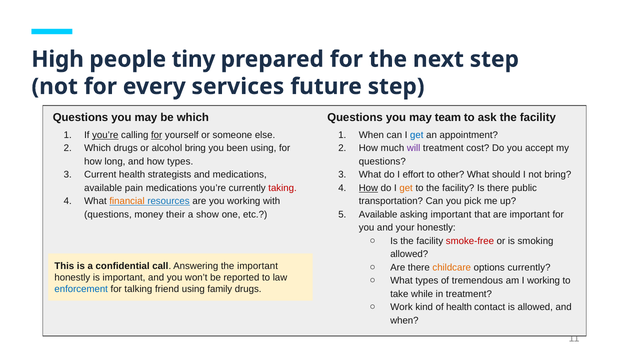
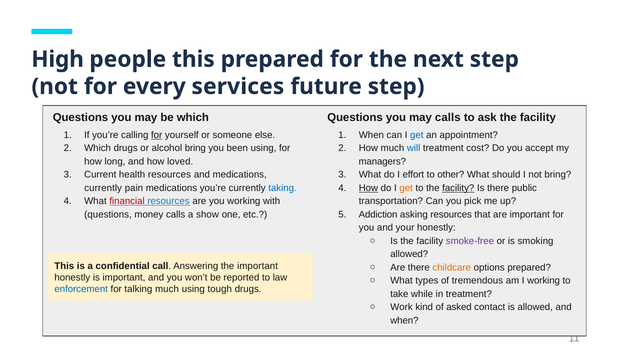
people tiny: tiny -> this
may team: team -> calls
you’re at (105, 135) underline: present -> none
will colour: purple -> blue
how types: types -> loved
questions at (382, 161): questions -> managers
health strategists: strategists -> resources
available at (103, 188): available -> currently
taking colour: red -> blue
facility at (458, 188) underline: none -> present
financial colour: orange -> red
money their: their -> calls
Available at (378, 214): Available -> Addiction
asking important: important -> resources
smoke-free colour: red -> purple
options currently: currently -> prepared
talking friend: friend -> much
family: family -> tough
of health: health -> asked
